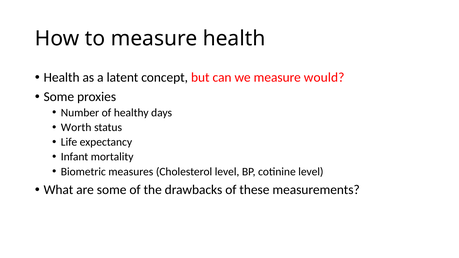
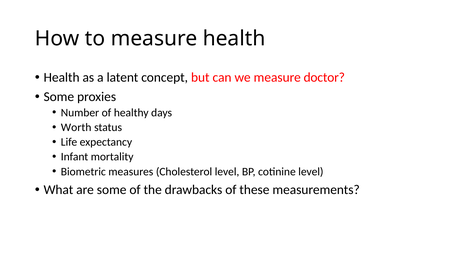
would: would -> doctor
